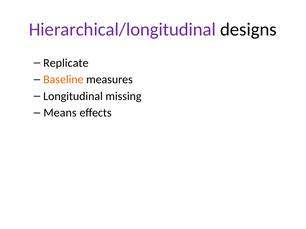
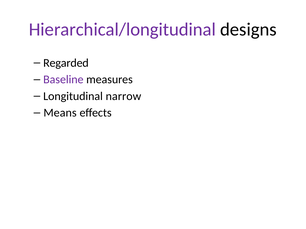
Replicate: Replicate -> Regarded
Baseline colour: orange -> purple
missing: missing -> narrow
